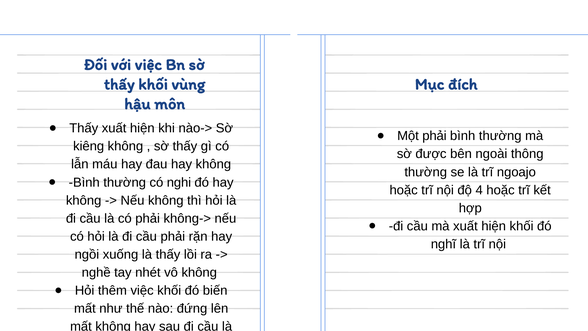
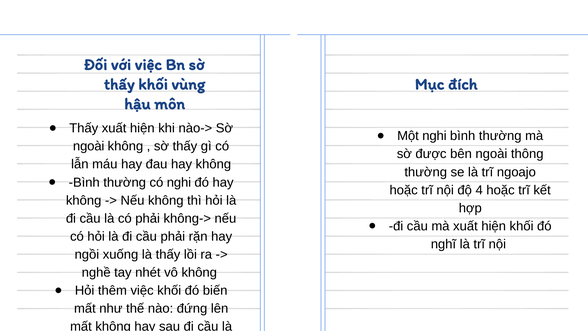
Một phải: phải -> nghi
kiêng at (89, 146): kiêng -> ngoài
